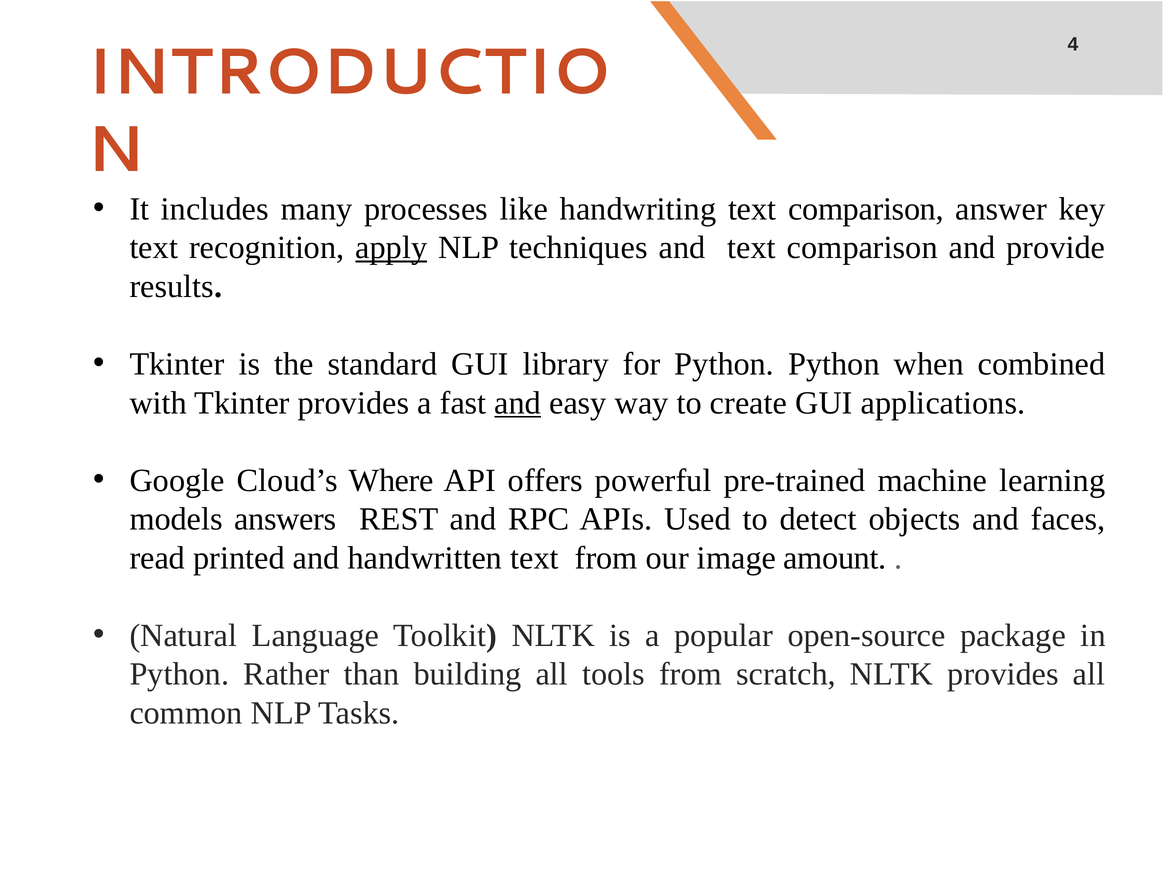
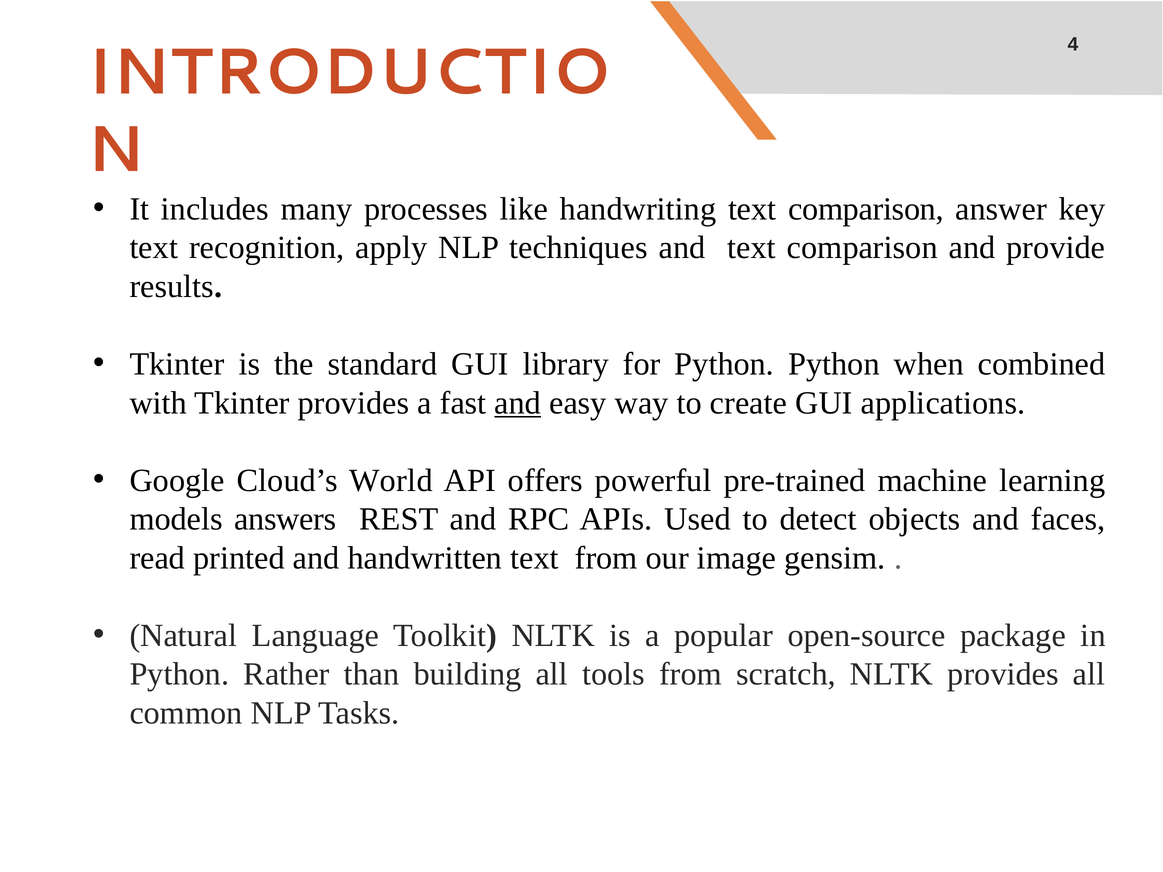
apply underline: present -> none
Where: Where -> World
amount: amount -> gensim
